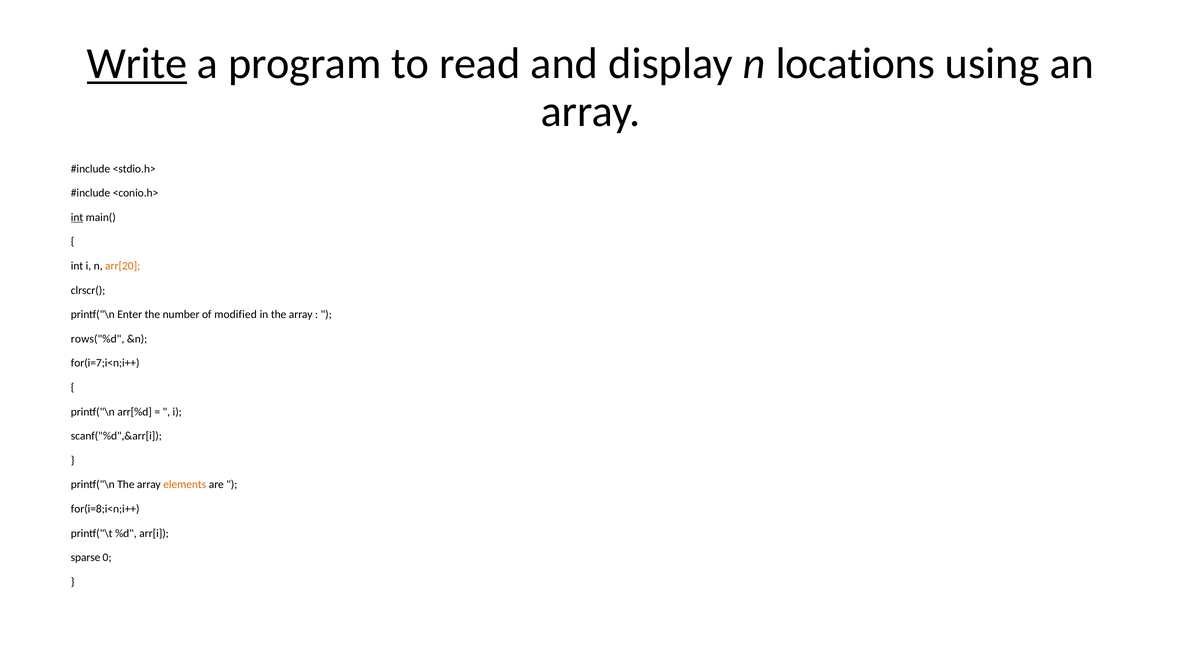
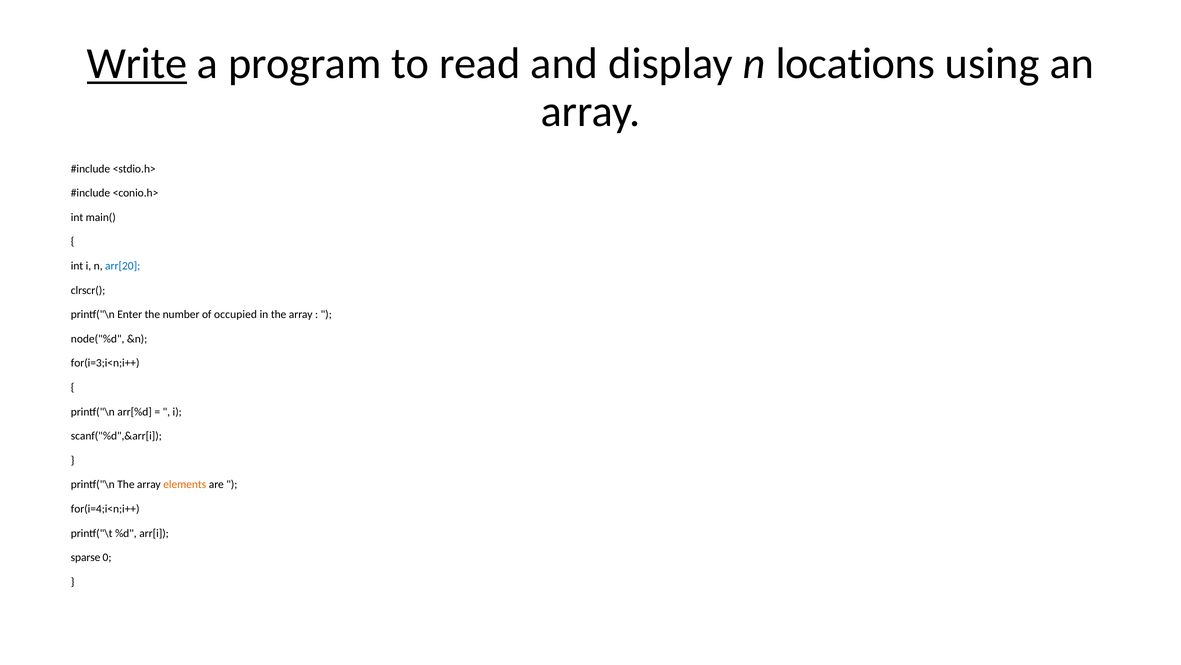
int at (77, 217) underline: present -> none
arr[20 colour: orange -> blue
modified: modified -> occupied
rows("%d: rows("%d -> node("%d
for(i=7;i<n;i++: for(i=7;i<n;i++ -> for(i=3;i<n;i++
for(i=8;i<n;i++: for(i=8;i<n;i++ -> for(i=4;i<n;i++
